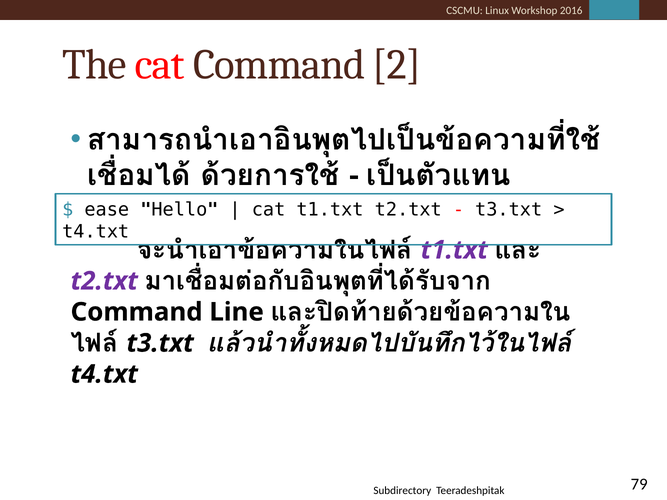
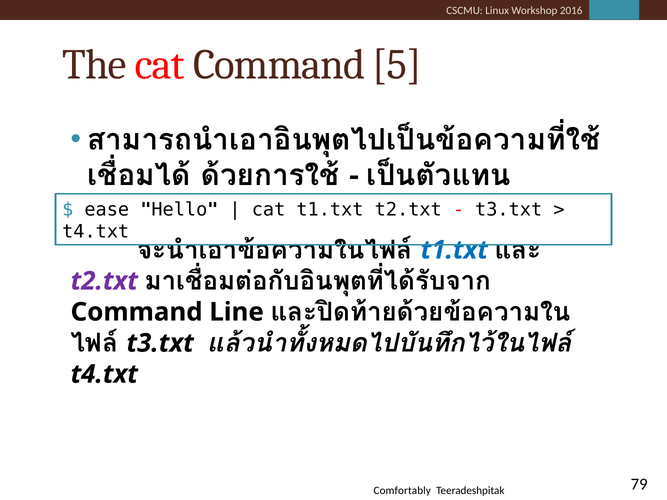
2: 2 -> 5
t1.txt at (454, 250) colour: purple -> blue
Subdirectory: Subdirectory -> Comfortably
